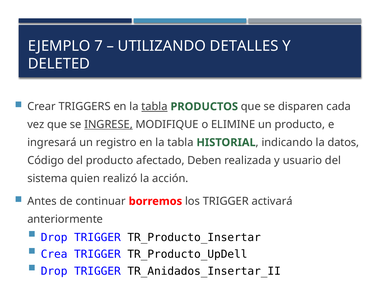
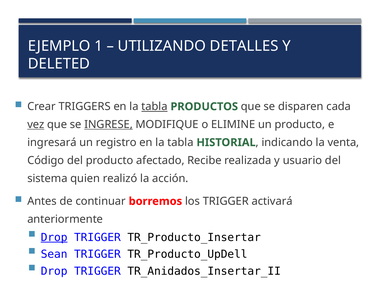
7: 7 -> 1
vez underline: none -> present
datos: datos -> venta
Deben: Deben -> Recibe
Drop at (54, 237) underline: none -> present
Crea: Crea -> Sean
